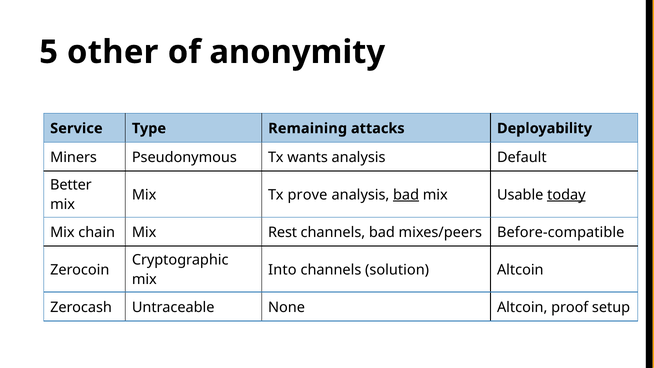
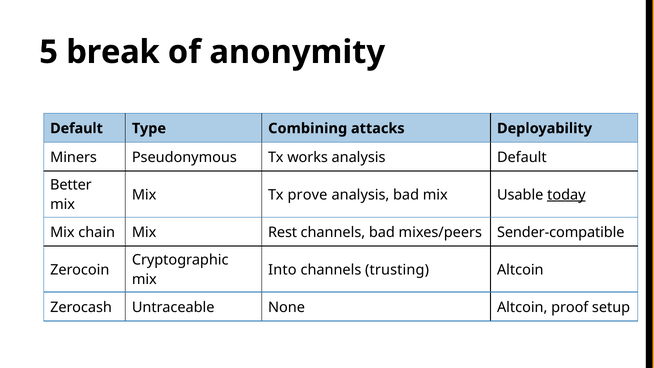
other: other -> break
Service at (76, 128): Service -> Default
Remaining: Remaining -> Combining
wants: wants -> works
bad at (406, 195) underline: present -> none
Before-compatible: Before-compatible -> Sender-compatible
solution: solution -> trusting
